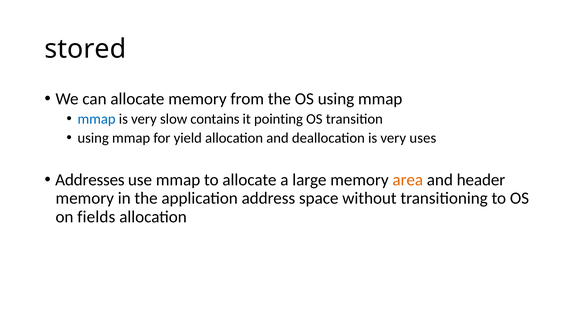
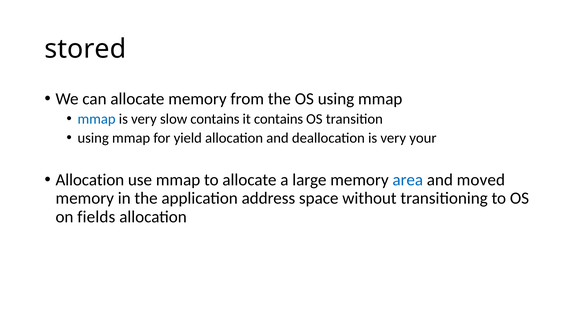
it pointing: pointing -> contains
uses: uses -> your
Addresses at (90, 180): Addresses -> Allocation
area colour: orange -> blue
header: header -> moved
